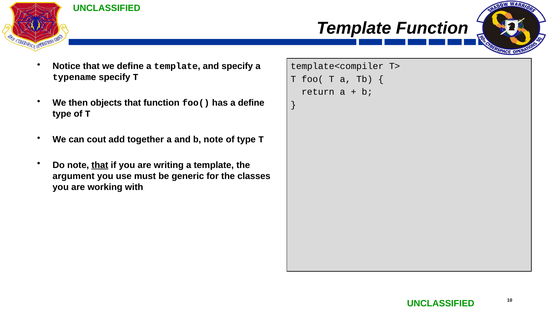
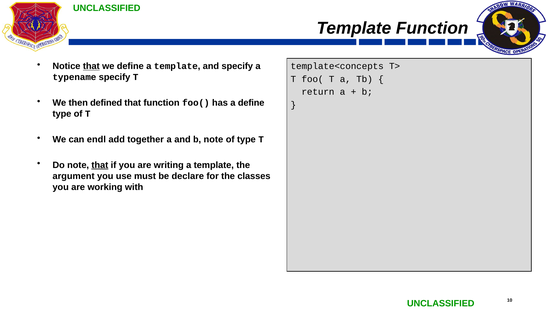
that at (91, 66) underline: none -> present
template<compiler: template<compiler -> template<concepts
objects: objects -> defined
cout: cout -> endl
generic: generic -> declare
